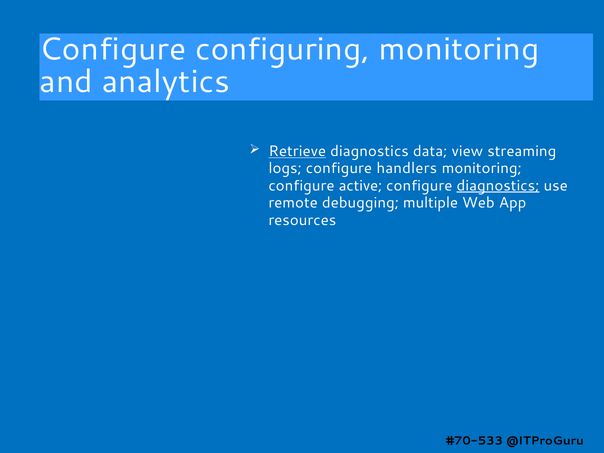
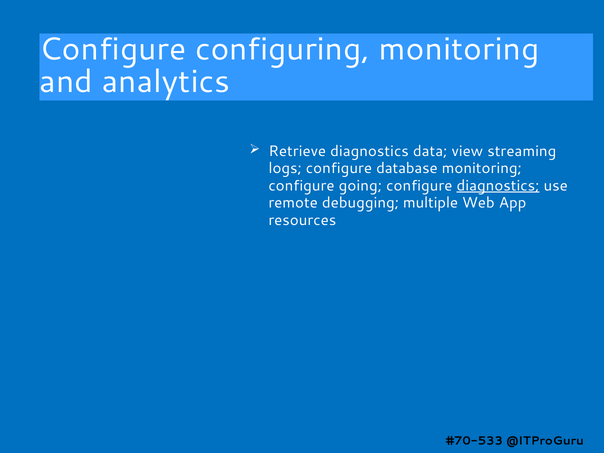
Retrieve underline: present -> none
handlers: handlers -> database
active: active -> going
